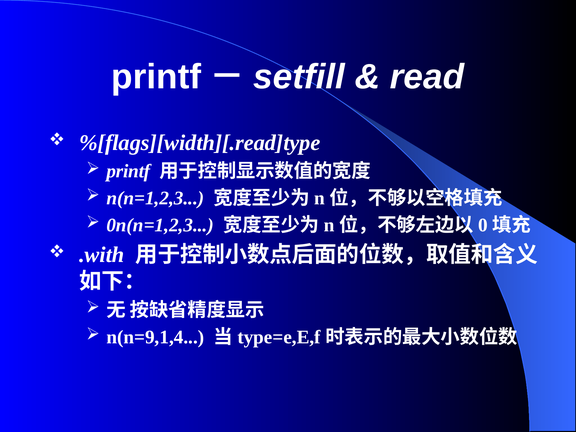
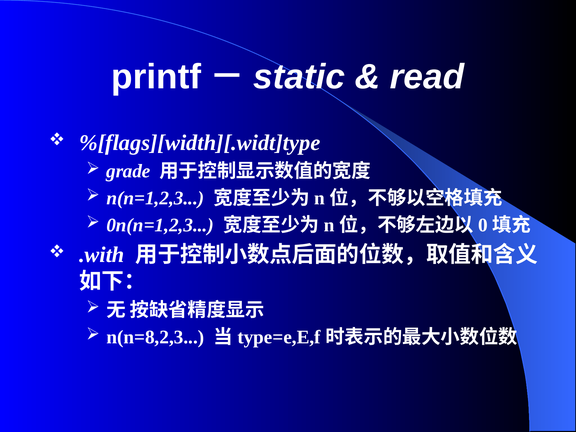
setfill: setfill -> static
%[flags][width][.read]type: %[flags][width][.read]type -> %[flags][width][.widt]type
printf at (128, 171): printf -> grade
n(n=9,1,4: n(n=9,1,4 -> n(n=8,2,3
